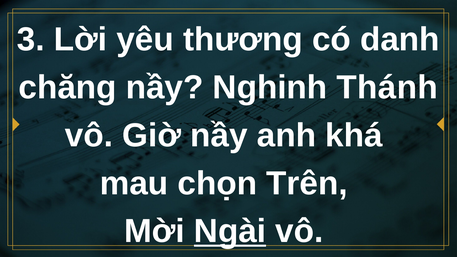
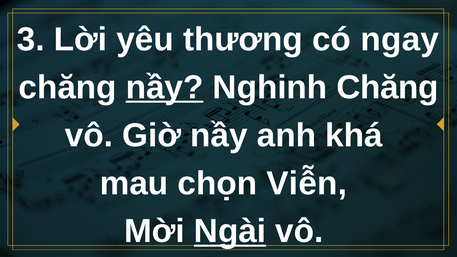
danh: danh -> ngay
nầy at (165, 87) underline: none -> present
Nghinh Thánh: Thánh -> Chăng
Trên: Trên -> Viễn
